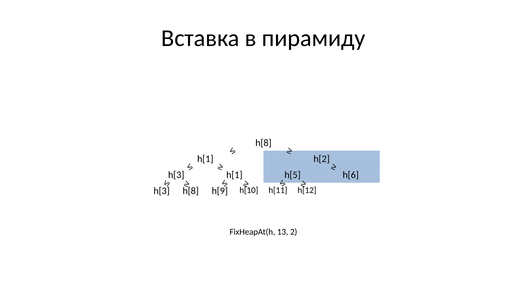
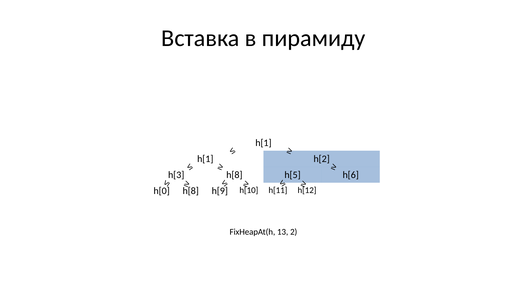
h[8 at (263, 143): h[8 -> h[1
h[3 h[1: h[1 -> h[8
h[3 at (162, 191): h[3 -> h[0
